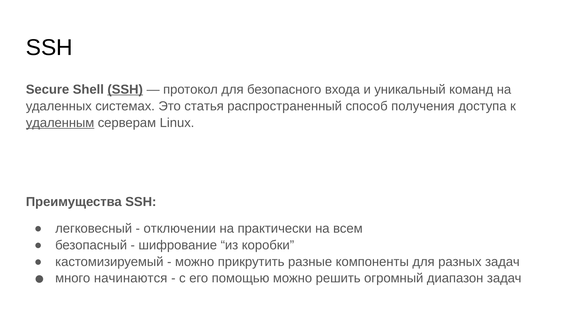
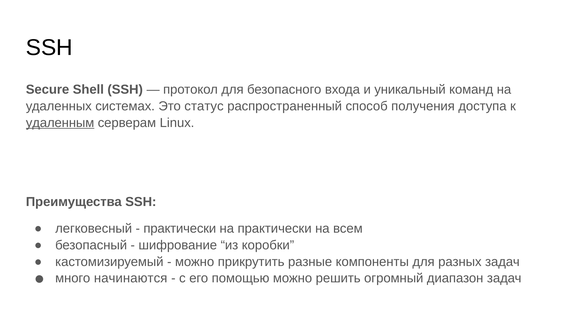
SSH at (125, 89) underline: present -> none
статья: статья -> статус
отключении at (180, 229): отключении -> практически
